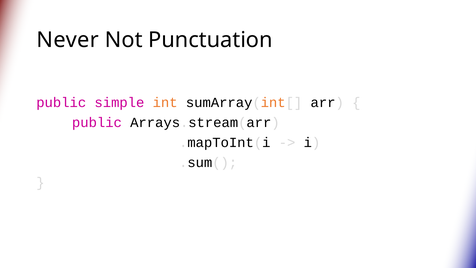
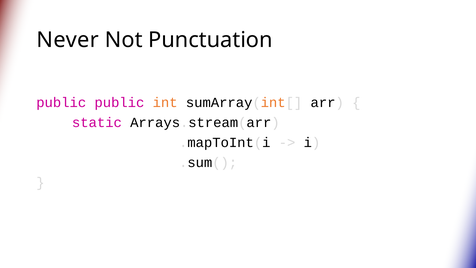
public simple: simple -> public
public at (97, 122): public -> static
